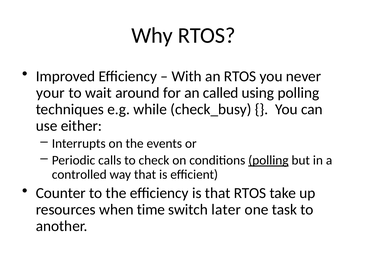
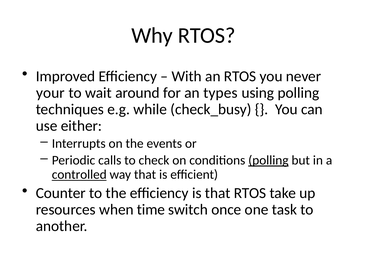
called: called -> types
controlled underline: none -> present
later: later -> once
